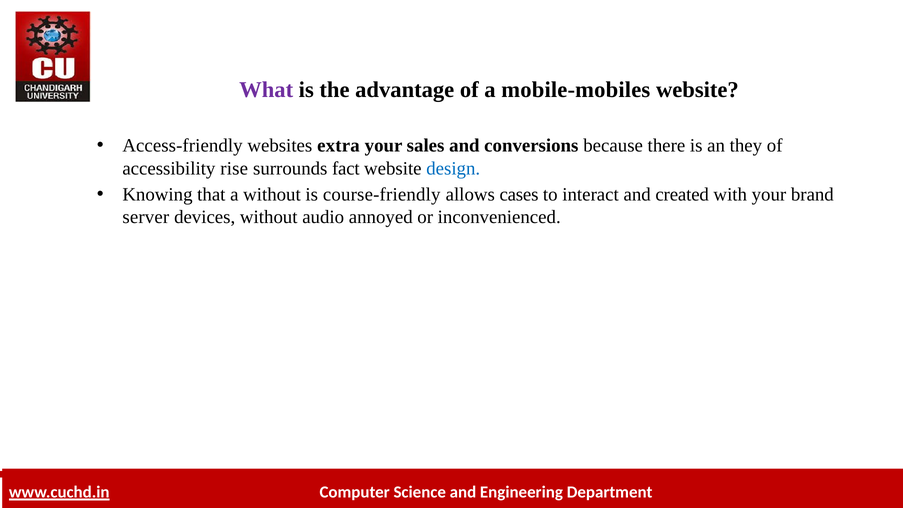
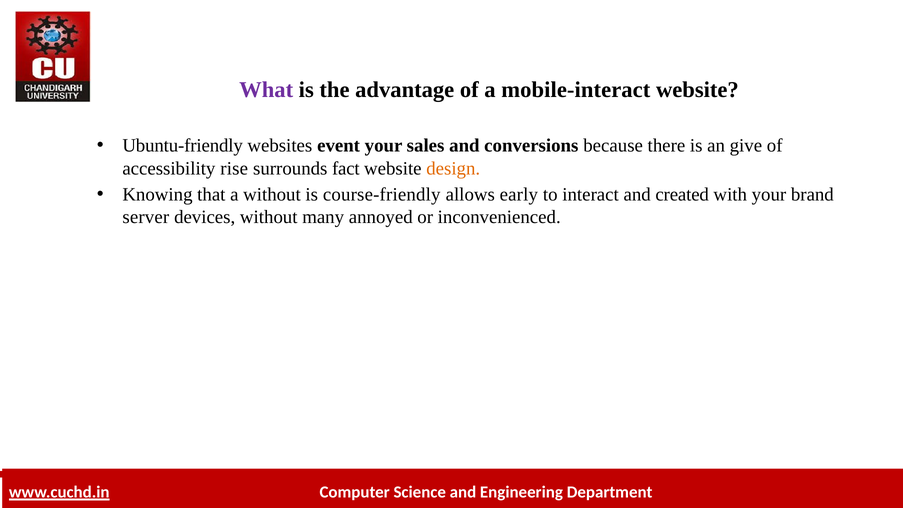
mobile-mobiles: mobile-mobiles -> mobile-interact
Access-friendly: Access-friendly -> Ubuntu-friendly
extra: extra -> event
they: they -> give
design colour: blue -> orange
cases: cases -> early
audio: audio -> many
